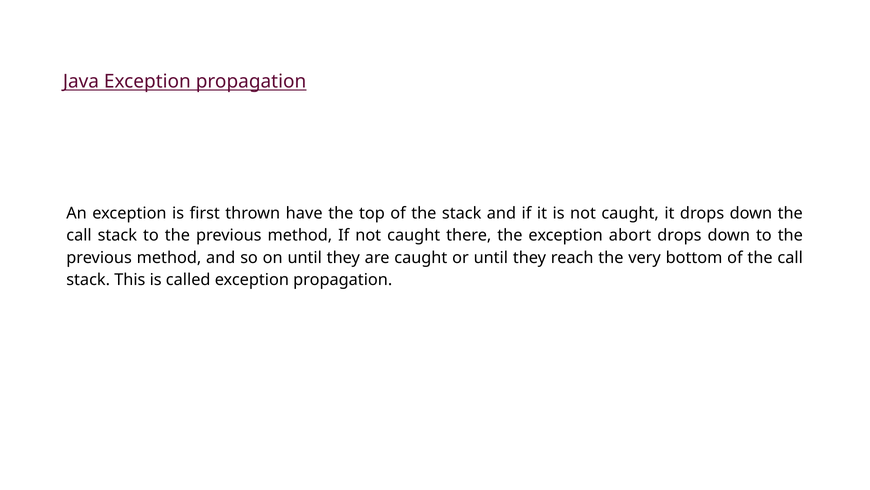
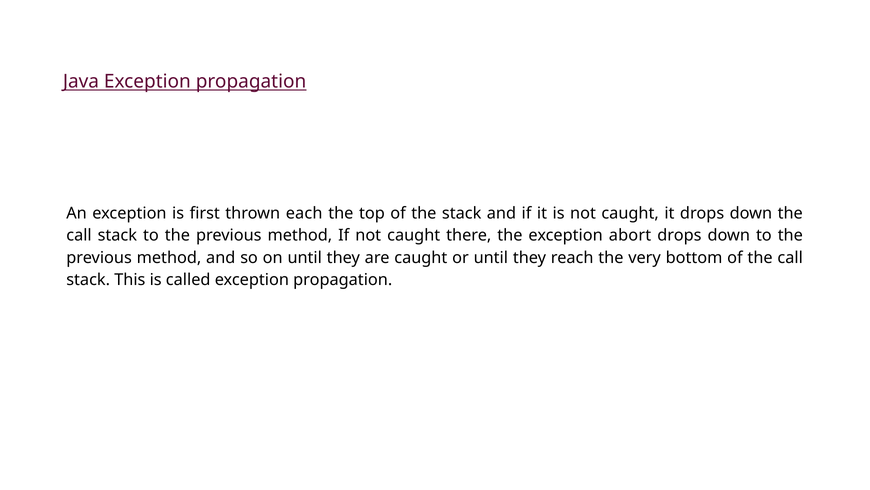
have: have -> each
